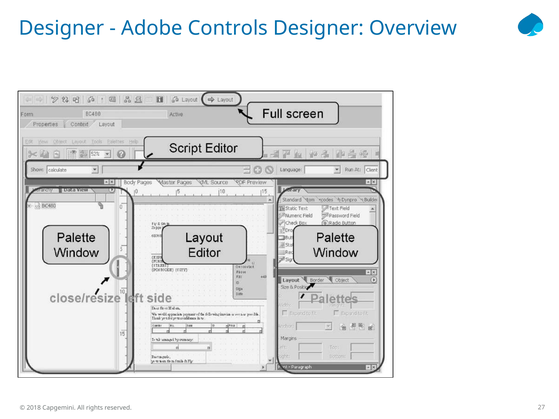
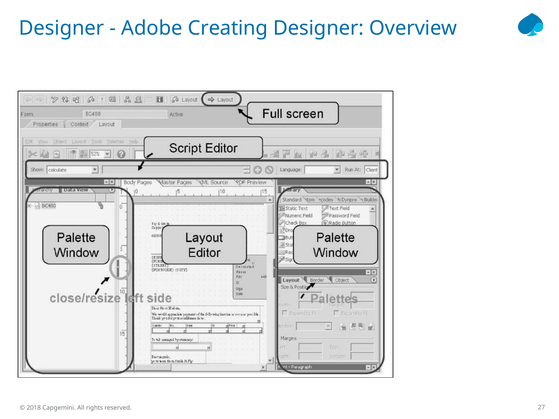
Controls: Controls -> Creating
